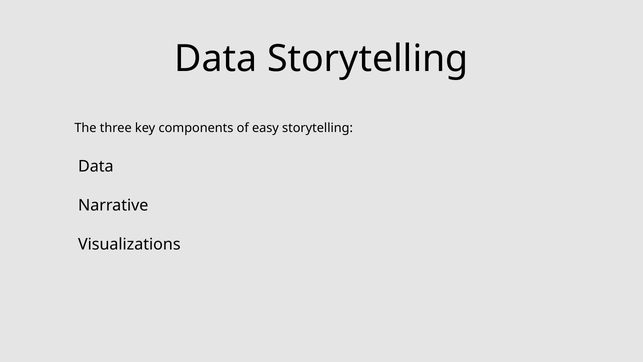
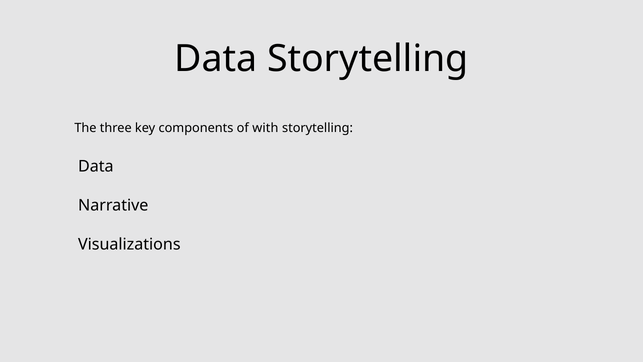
easy: easy -> with
